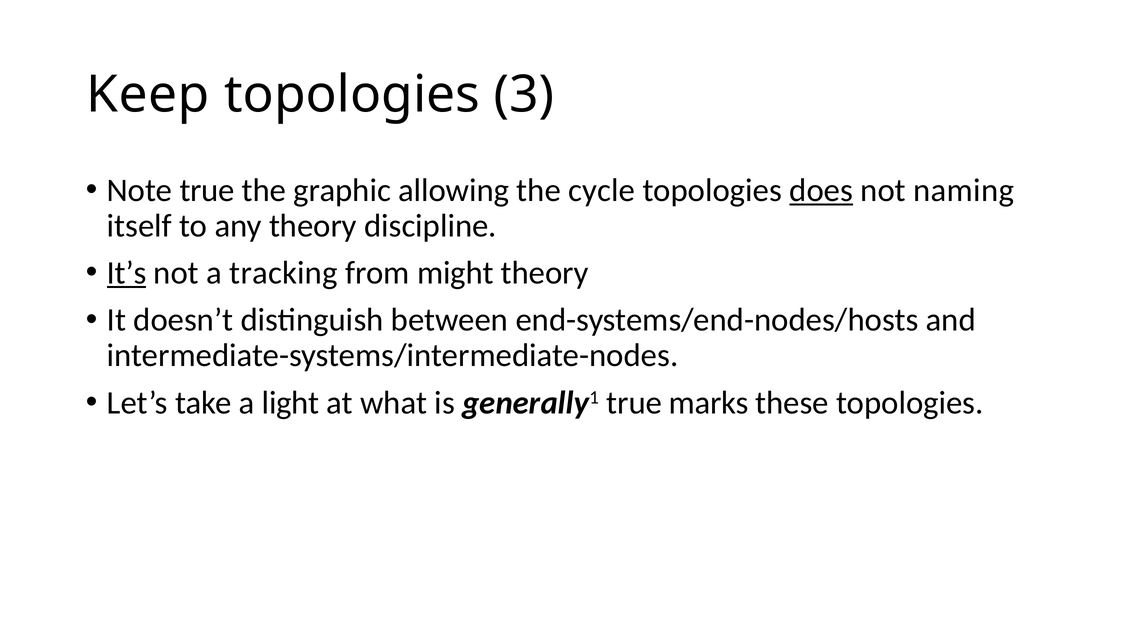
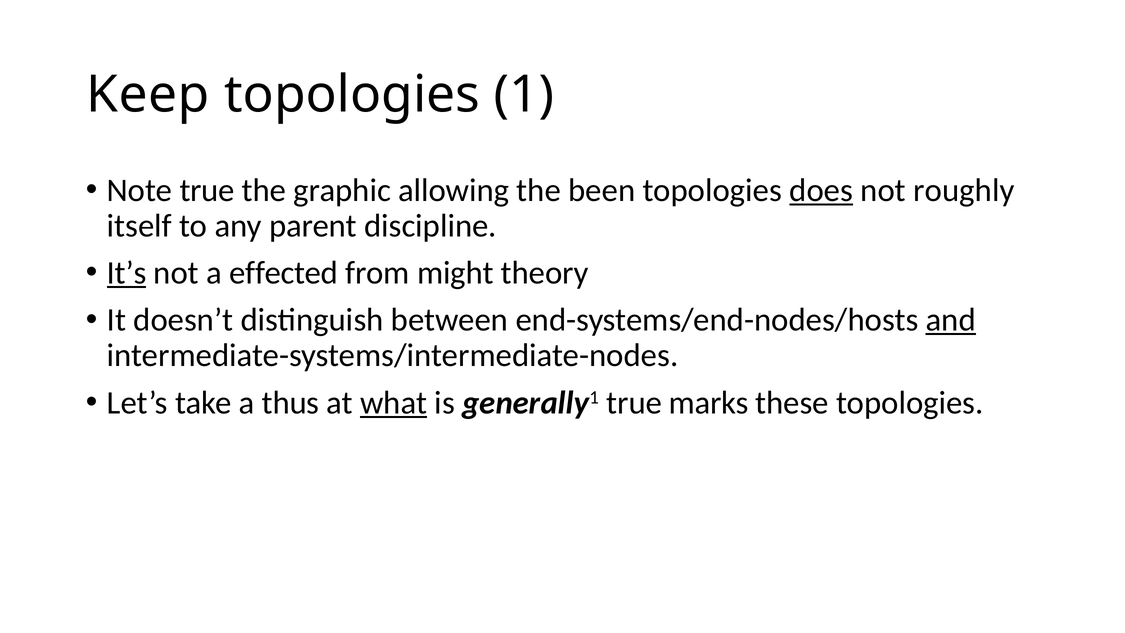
3: 3 -> 1
cycle: cycle -> been
naming: naming -> roughly
any theory: theory -> parent
tracking: tracking -> effected
and underline: none -> present
light: light -> thus
what underline: none -> present
